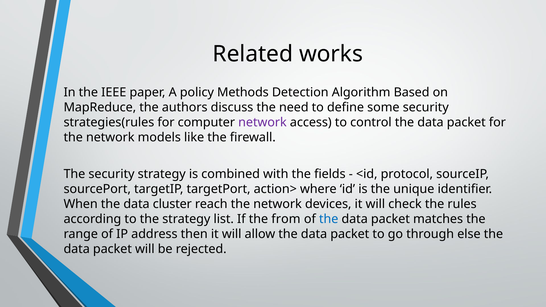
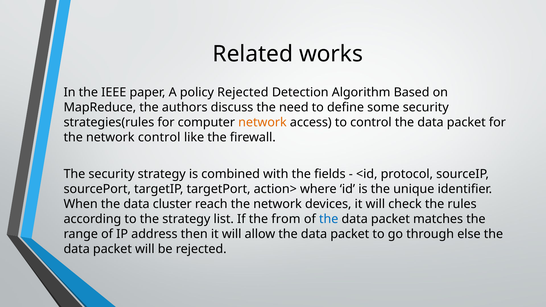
policy Methods: Methods -> Rejected
network at (262, 122) colour: purple -> orange
network models: models -> control
